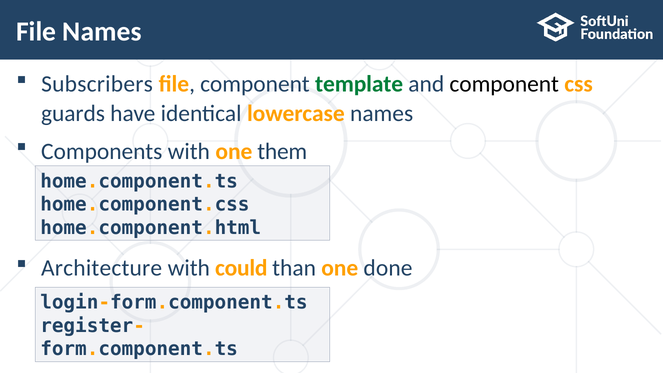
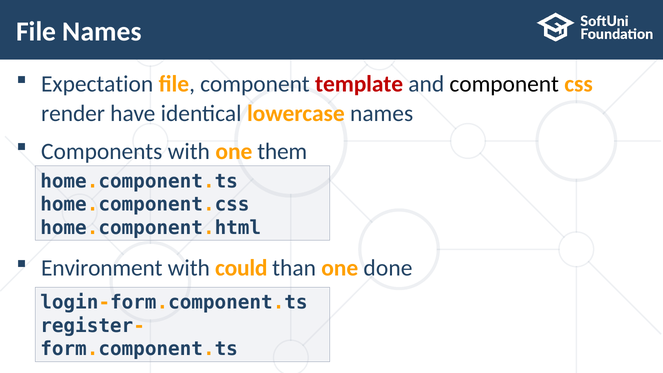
Subscribers: Subscribers -> Expectation
template colour: green -> red
guards: guards -> render
Architecture: Architecture -> Environment
